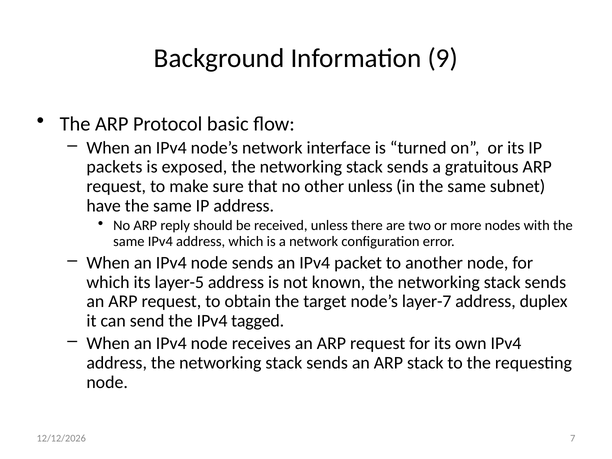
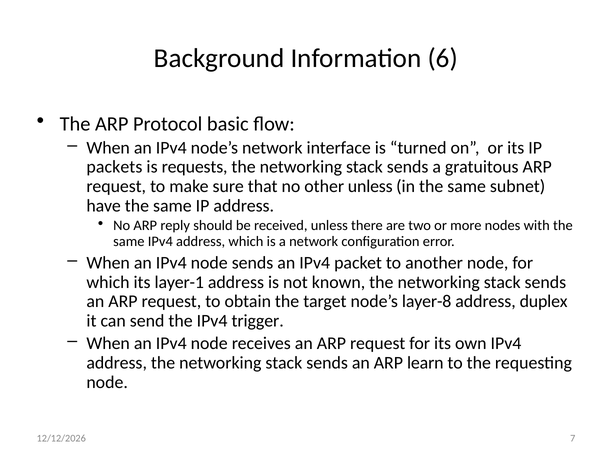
9: 9 -> 6
exposed: exposed -> requests
layer-5: layer-5 -> layer-1
layer-7: layer-7 -> layer-8
tagged: tagged -> trigger
ARP stack: stack -> learn
